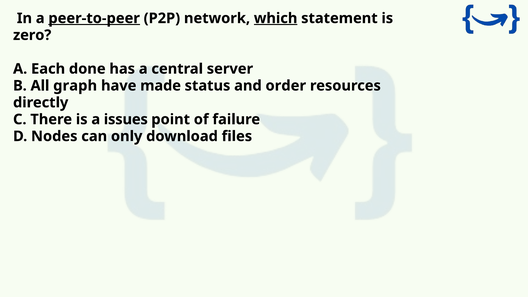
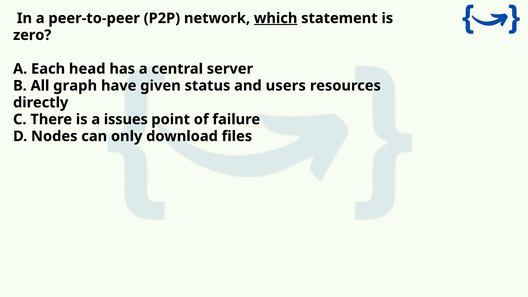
peer-to-peer underline: present -> none
done: done -> head
made: made -> given
order: order -> users
